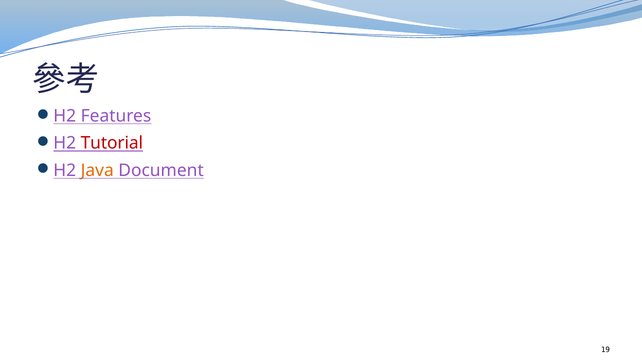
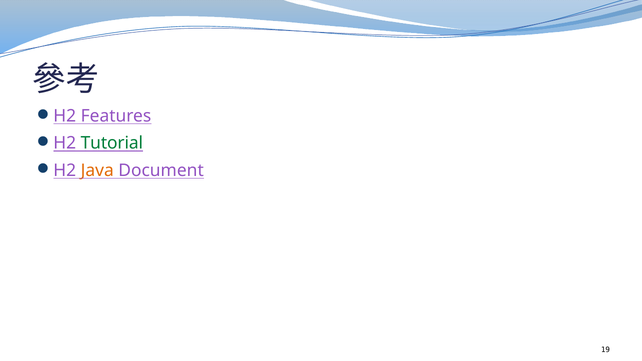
Tutorial colour: red -> green
